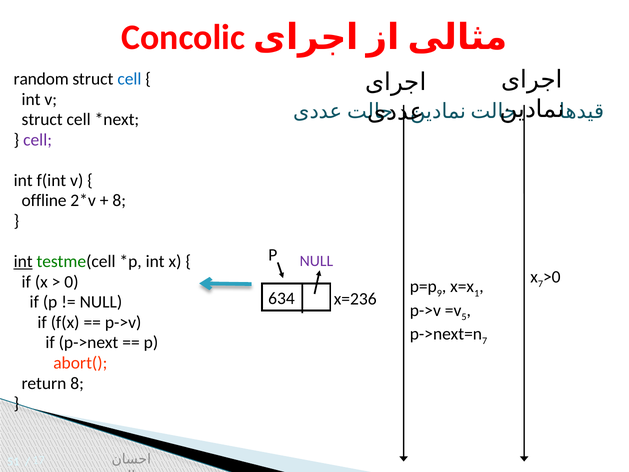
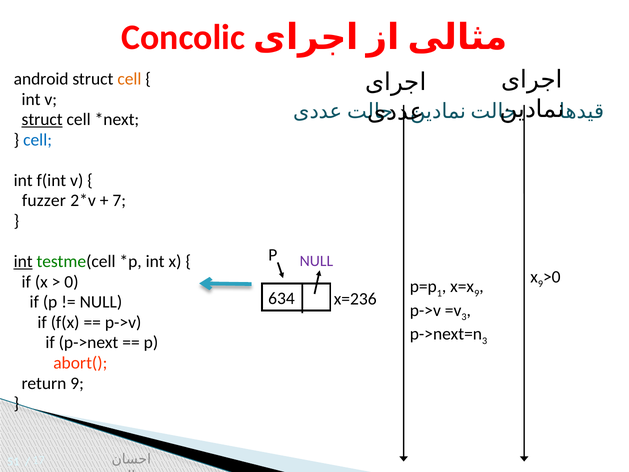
random: random -> android
cell at (129, 79) colour: blue -> orange
struct at (42, 119) underline: none -> present
cell at (38, 140) colour: purple -> blue
offline: offline -> fuzzer
8 at (119, 201): 8 -> 7
x 7: 7 -> 9
9: 9 -> 1
1 at (477, 293): 1 -> 9
5 at (464, 317): 5 -> 3
7 at (485, 341): 7 -> 3
return 8: 8 -> 9
